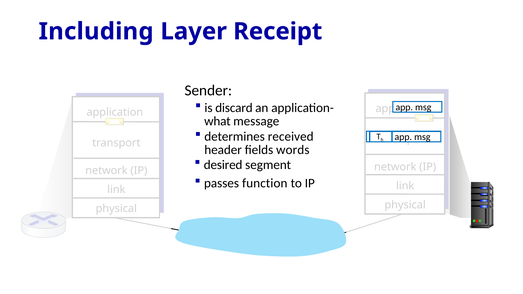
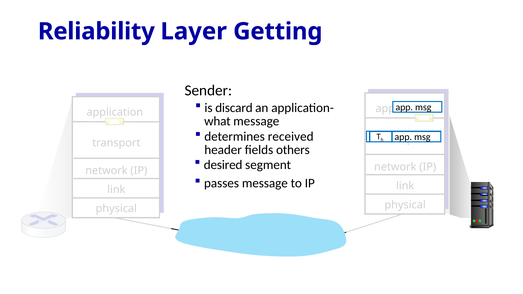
Including: Including -> Reliability
Receipt: Receipt -> Getting
words: words -> others
passes function: function -> message
